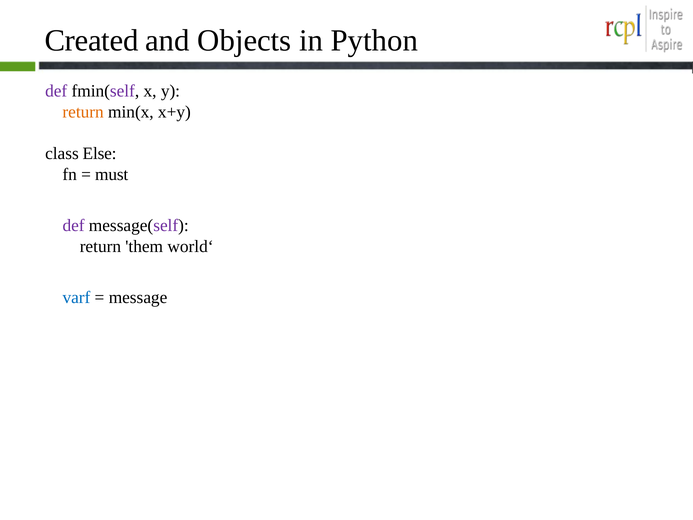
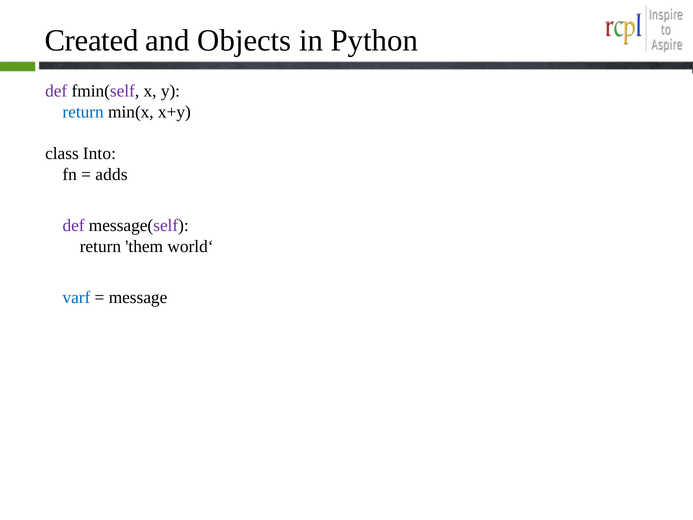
return at (83, 112) colour: orange -> blue
Else: Else -> Into
must: must -> adds
